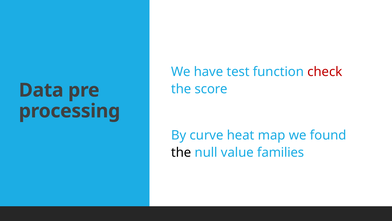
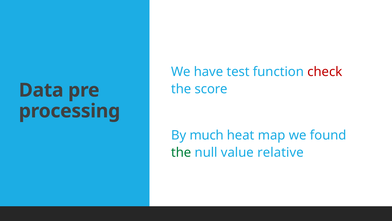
curve: curve -> much
the at (181, 152) colour: black -> green
families: families -> relative
